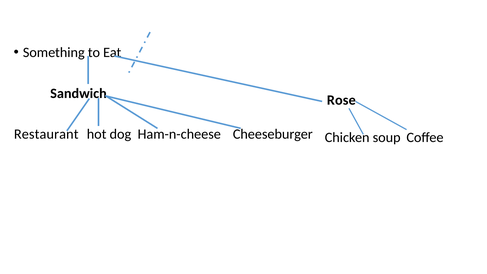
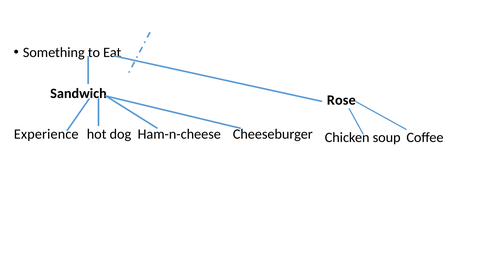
Restaurant: Restaurant -> Experience
